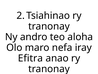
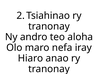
Efitra: Efitra -> Hiaro
